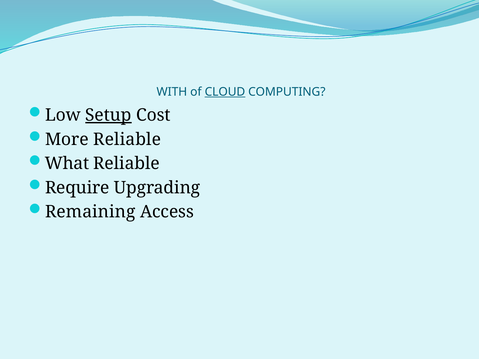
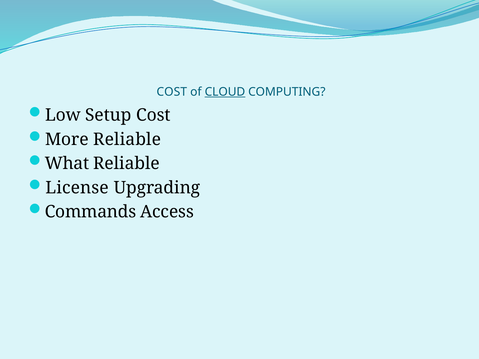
WITH at (172, 92): WITH -> COST
Setup underline: present -> none
Require: Require -> License
Remaining: Remaining -> Commands
